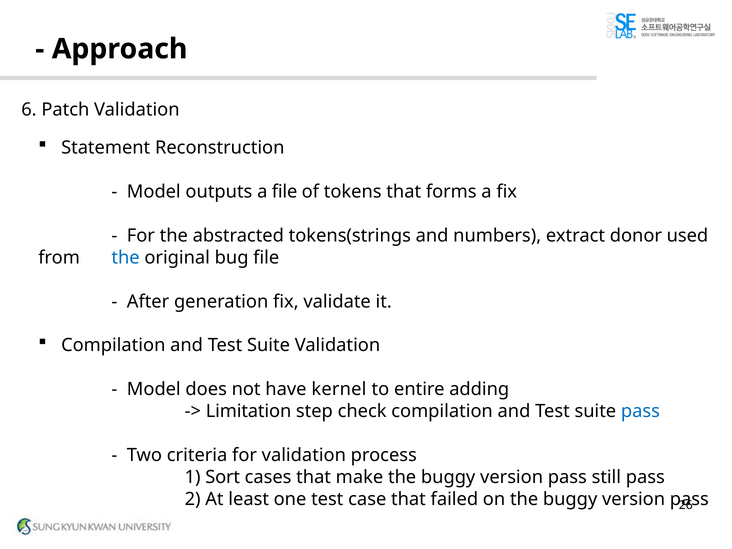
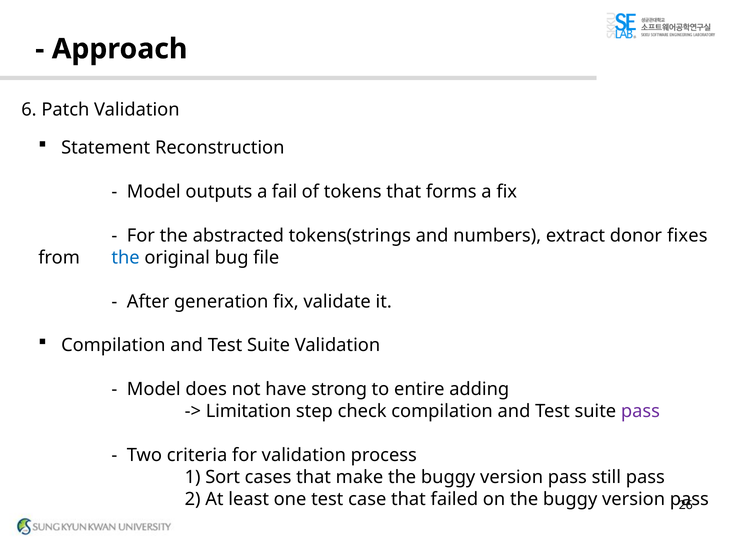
a file: file -> fail
used: used -> fixes
kernel: kernel -> strong
pass at (640, 411) colour: blue -> purple
